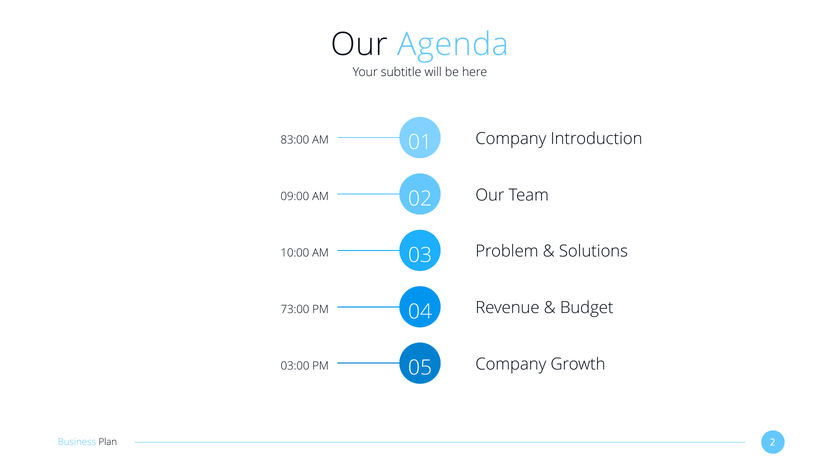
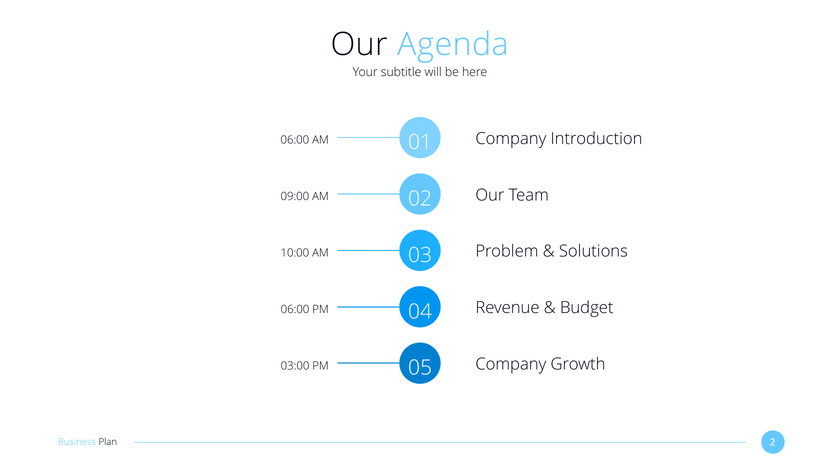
83:00 at (295, 140): 83:00 -> 06:00
73:00 at (295, 310): 73:00 -> 06:00
